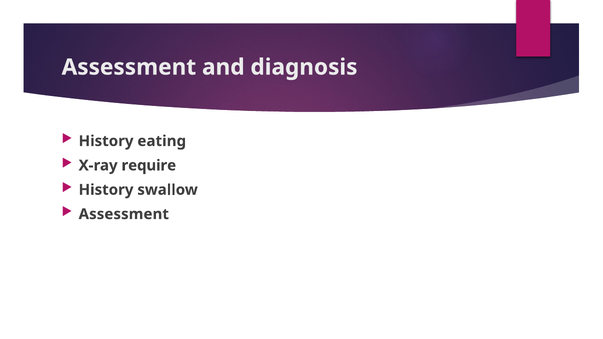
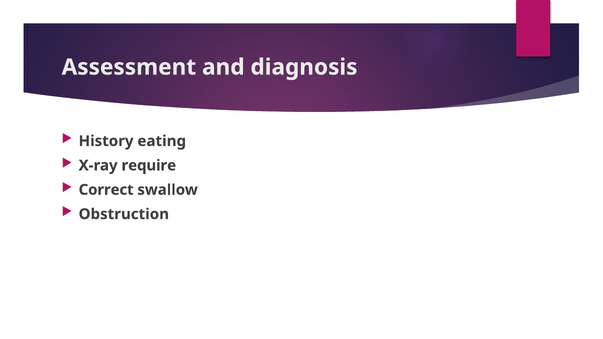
History at (106, 190): History -> Correct
Assessment at (124, 214): Assessment -> Obstruction
